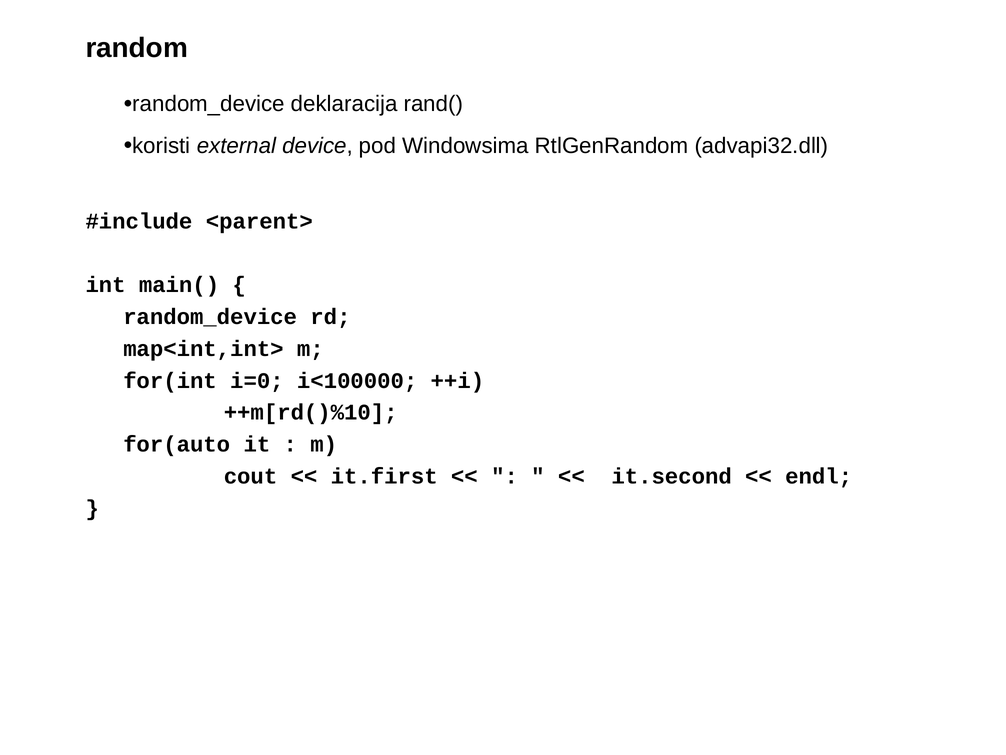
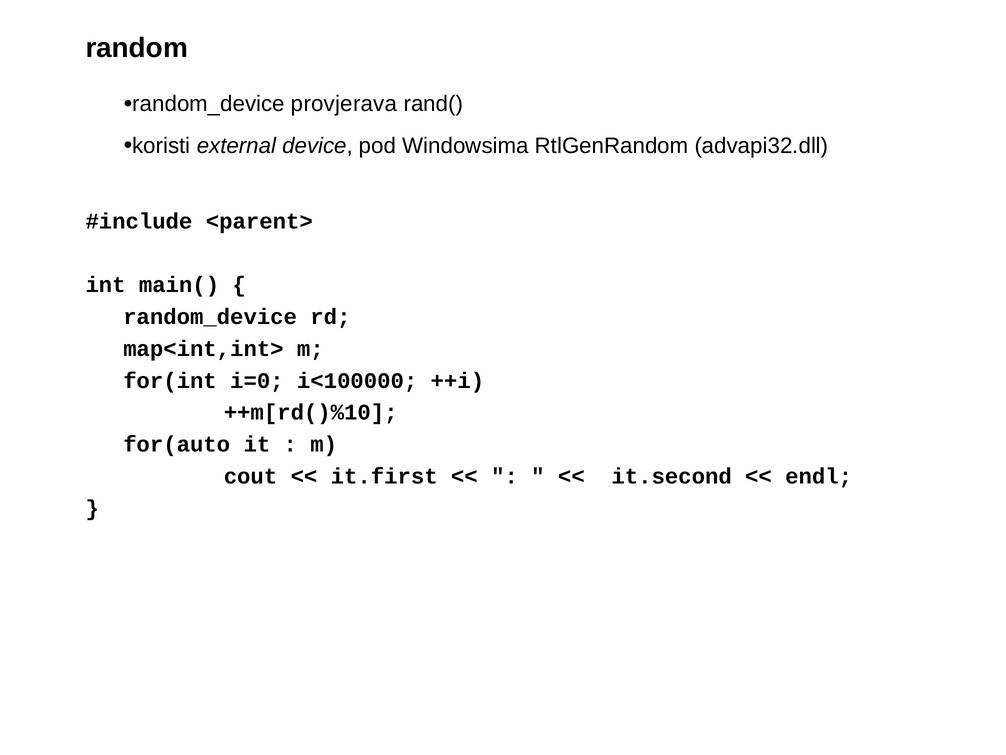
deklaracija: deklaracija -> provjerava
